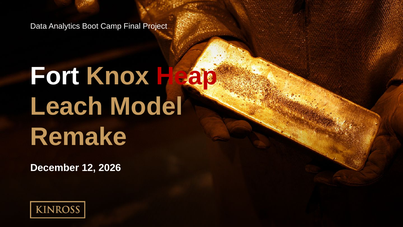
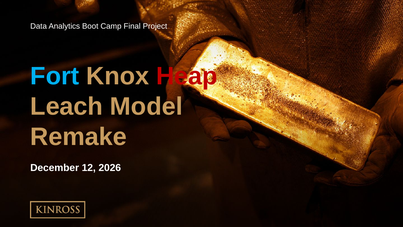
Fort colour: white -> light blue
